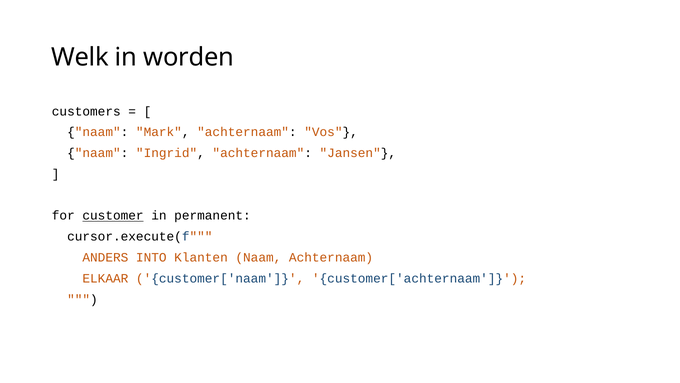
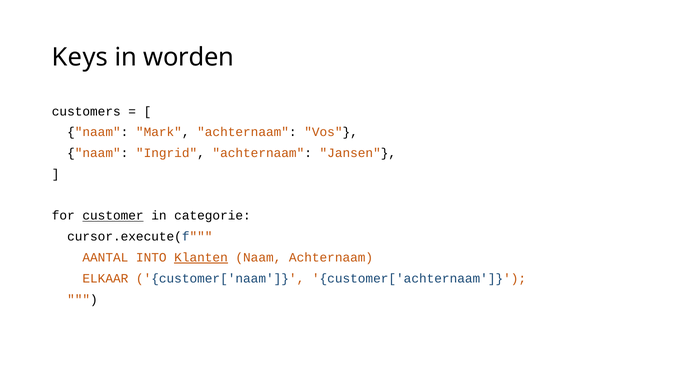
Welk: Welk -> Keys
permanent: permanent -> categorie
ANDERS: ANDERS -> AANTAL
Klanten underline: none -> present
